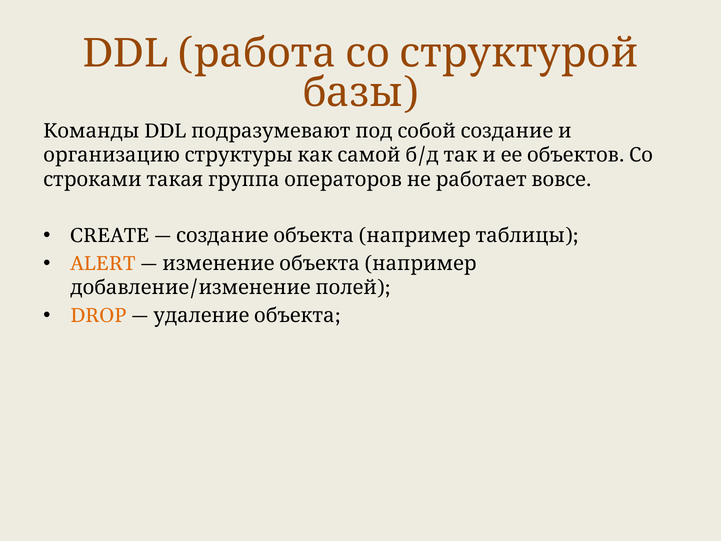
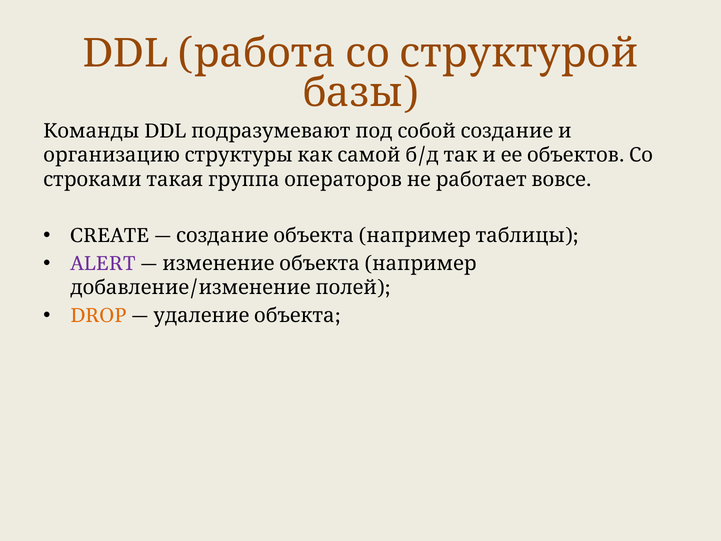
ALERT colour: orange -> purple
